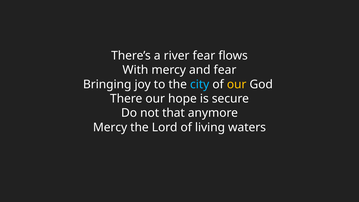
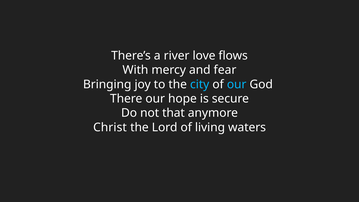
river fear: fear -> love
our at (237, 84) colour: yellow -> light blue
Mercy at (110, 127): Mercy -> Christ
